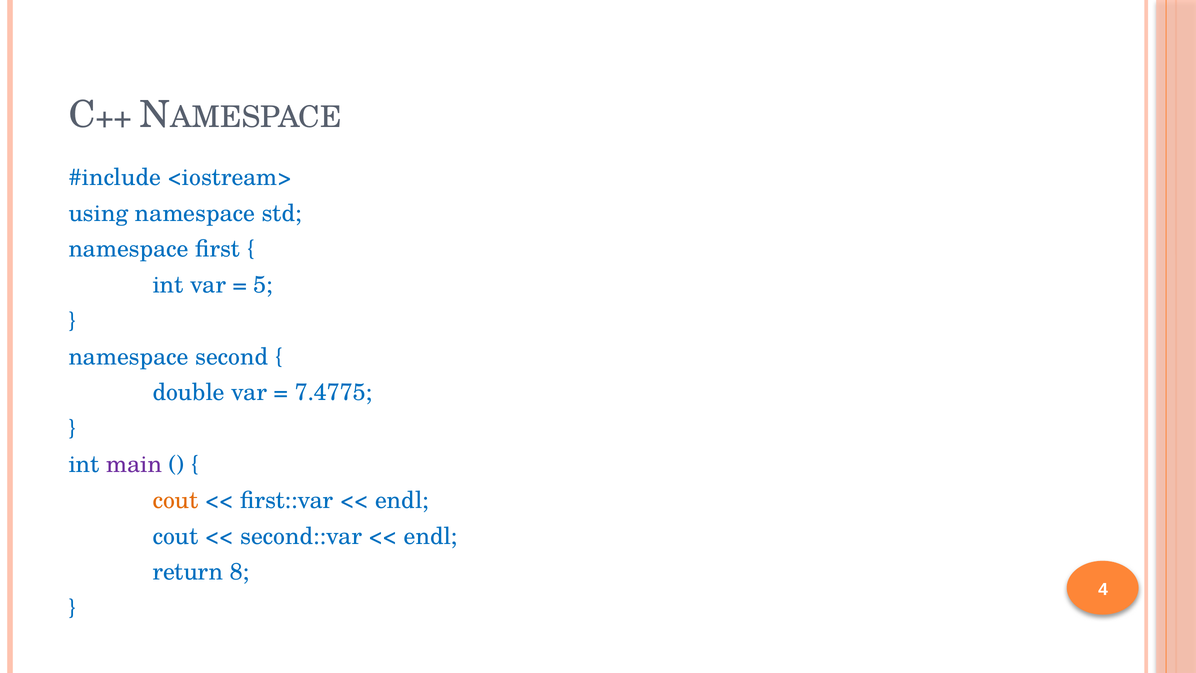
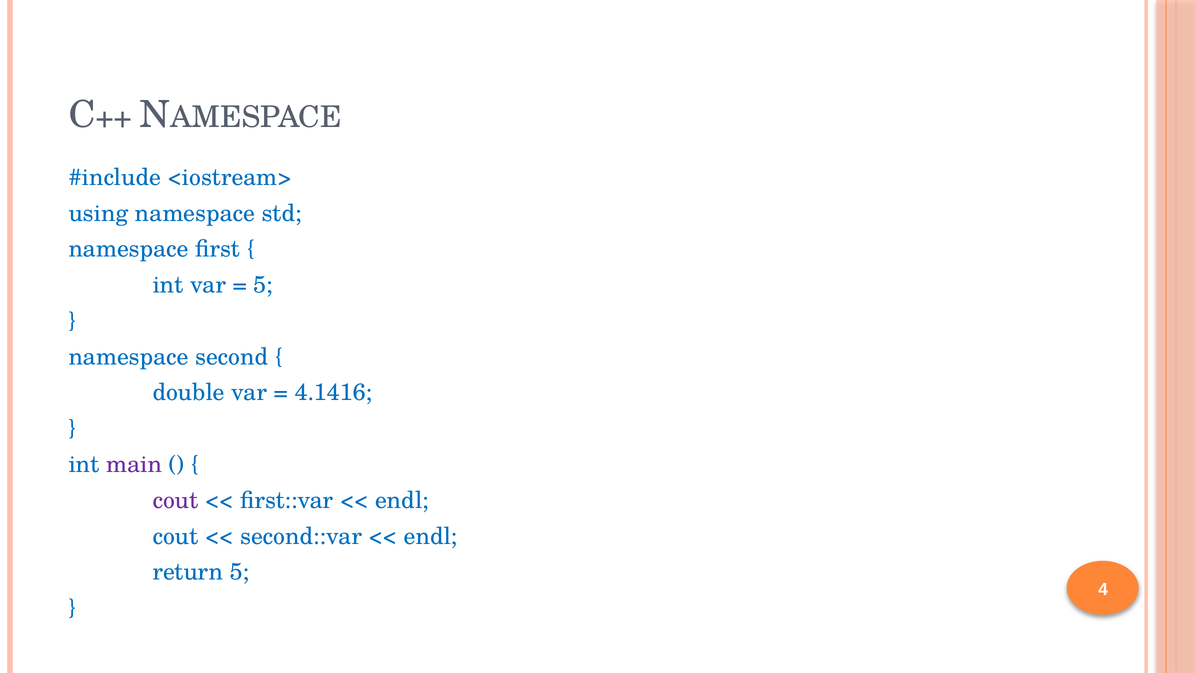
7.4775: 7.4775 -> 4.1416
cout at (176, 500) colour: orange -> purple
return 8: 8 -> 5
